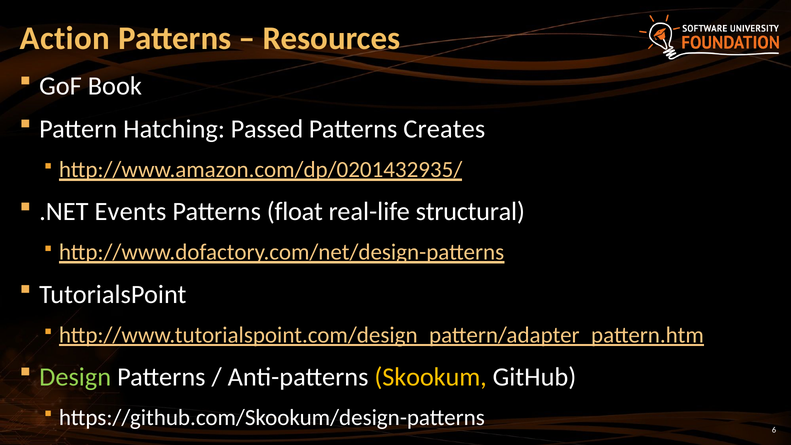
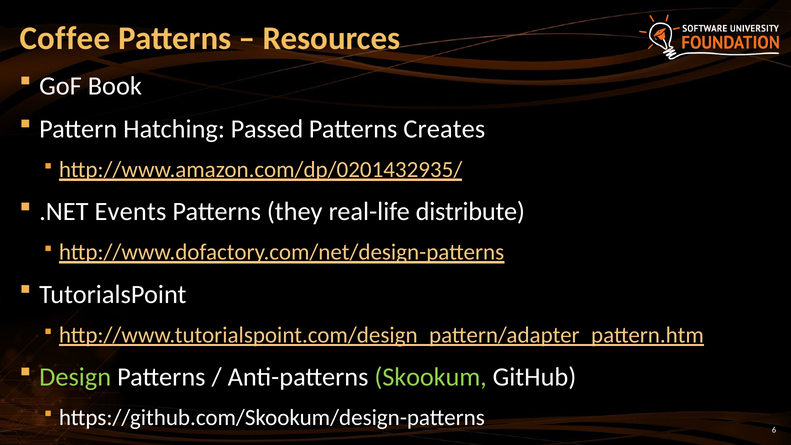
Action: Action -> Coffee
float: float -> they
structural: structural -> distribute
Skookum colour: yellow -> light green
